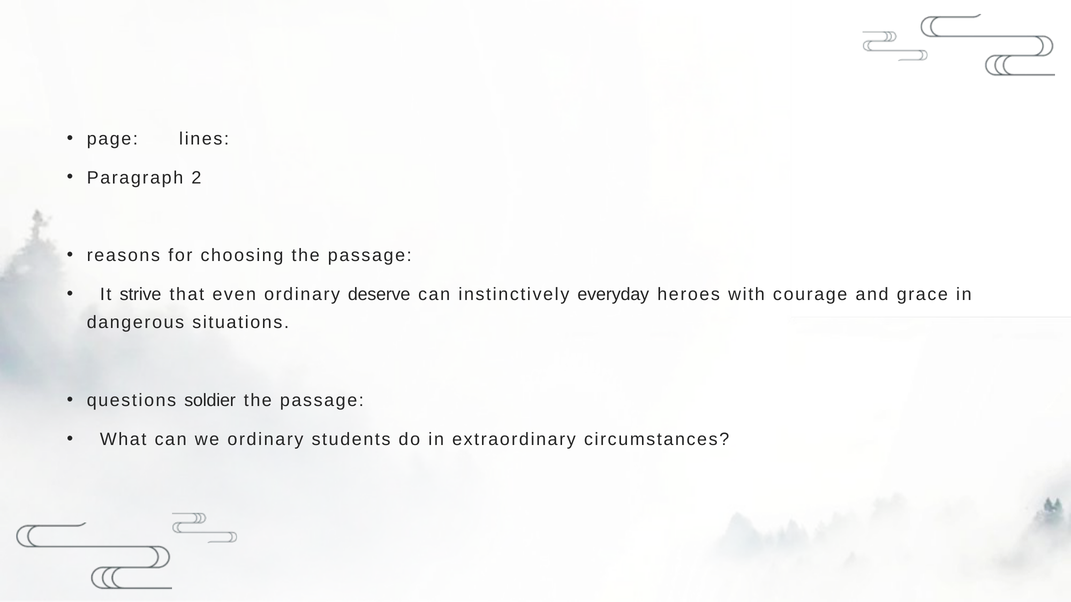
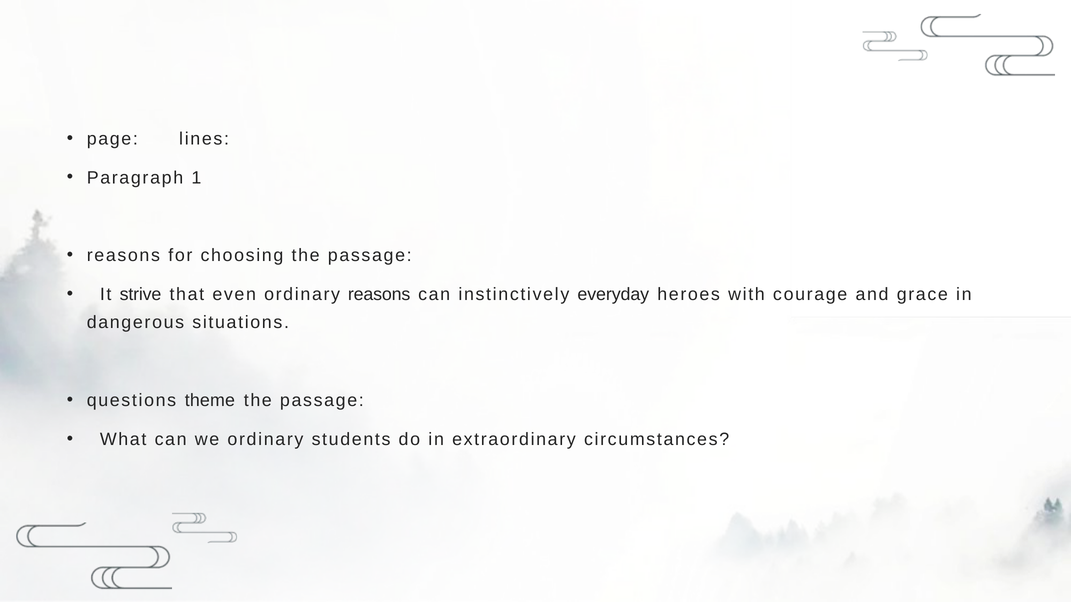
2: 2 -> 1
ordinary deserve: deserve -> reasons
soldier: soldier -> theme
